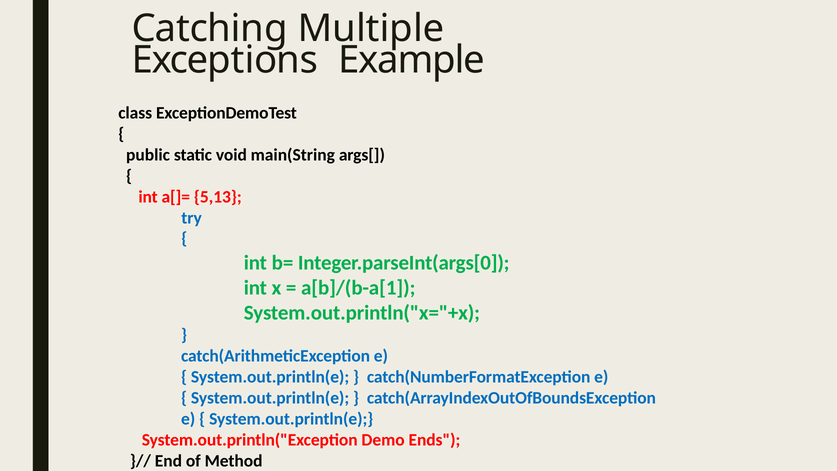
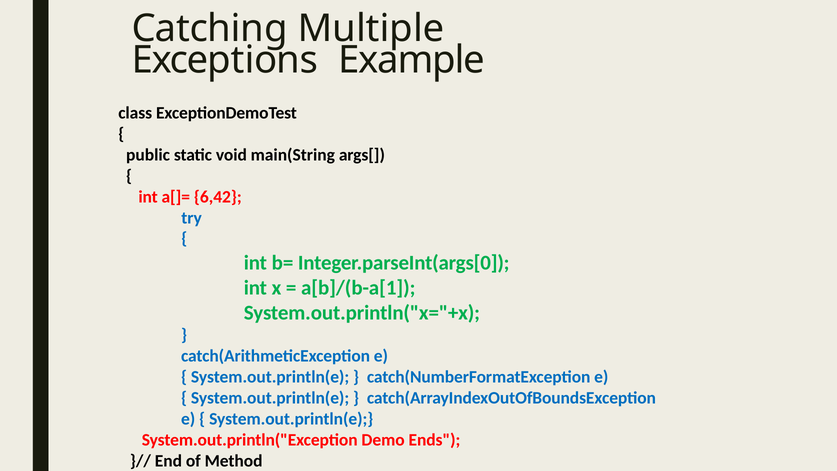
5,13: 5,13 -> 6,42
